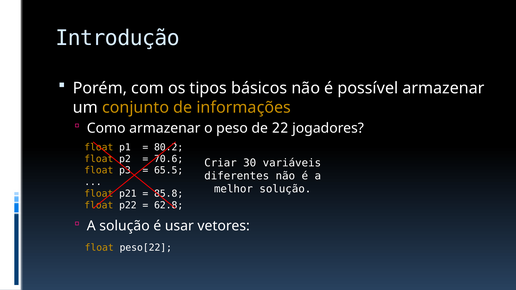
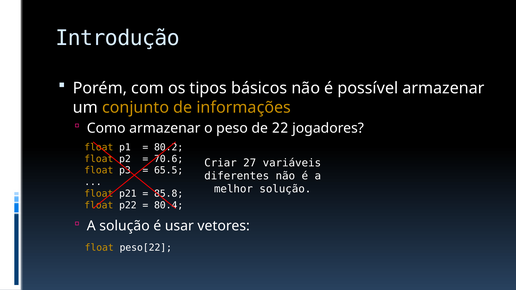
30: 30 -> 27
62.8: 62.8 -> 80.4
